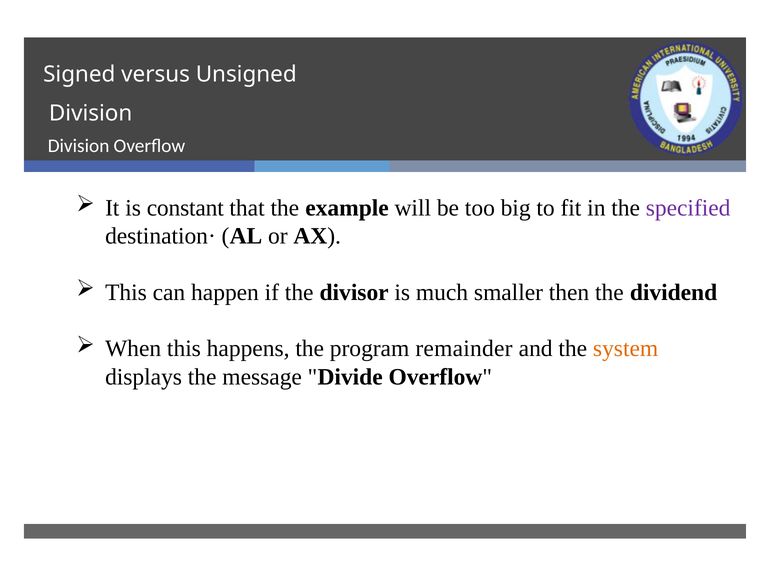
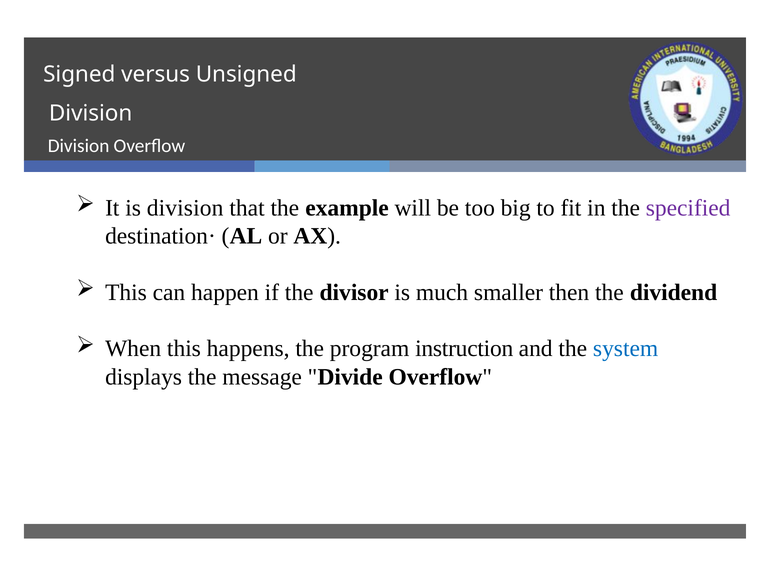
is constant: constant -> division
remainder: remainder -> instruction
system colour: orange -> blue
